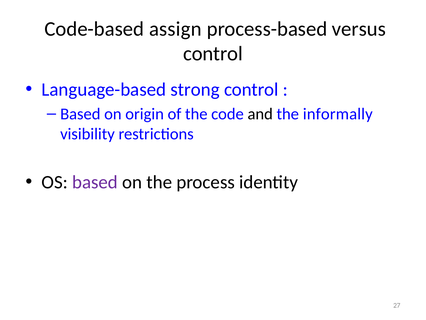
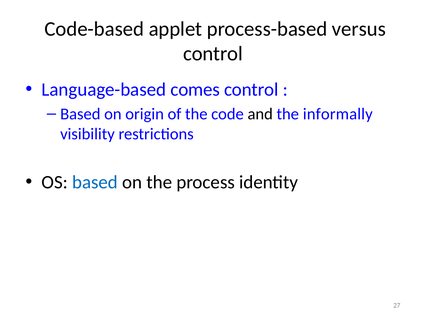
assign: assign -> applet
strong: strong -> comes
based at (95, 182) colour: purple -> blue
